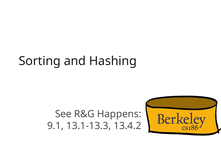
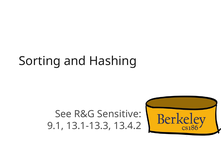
Happens: Happens -> Sensitive
